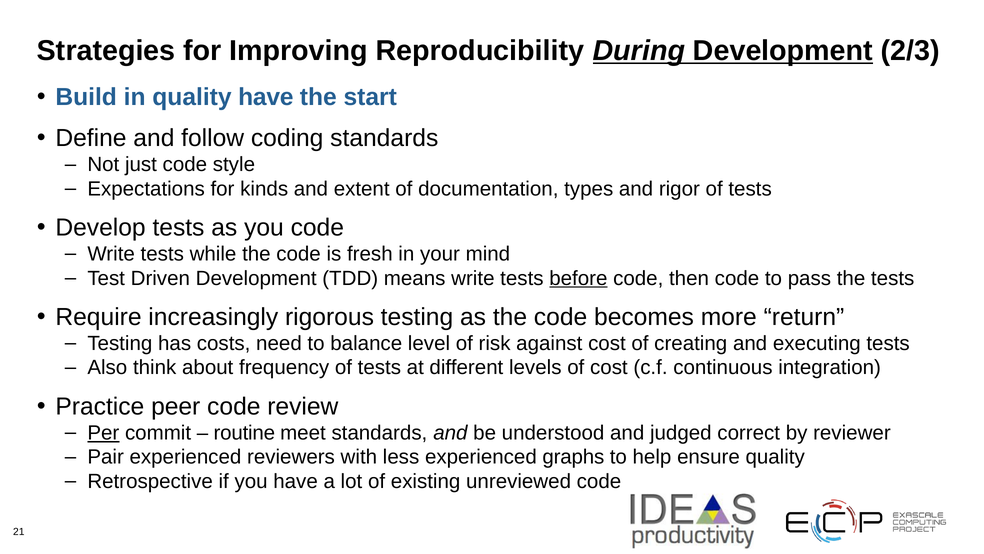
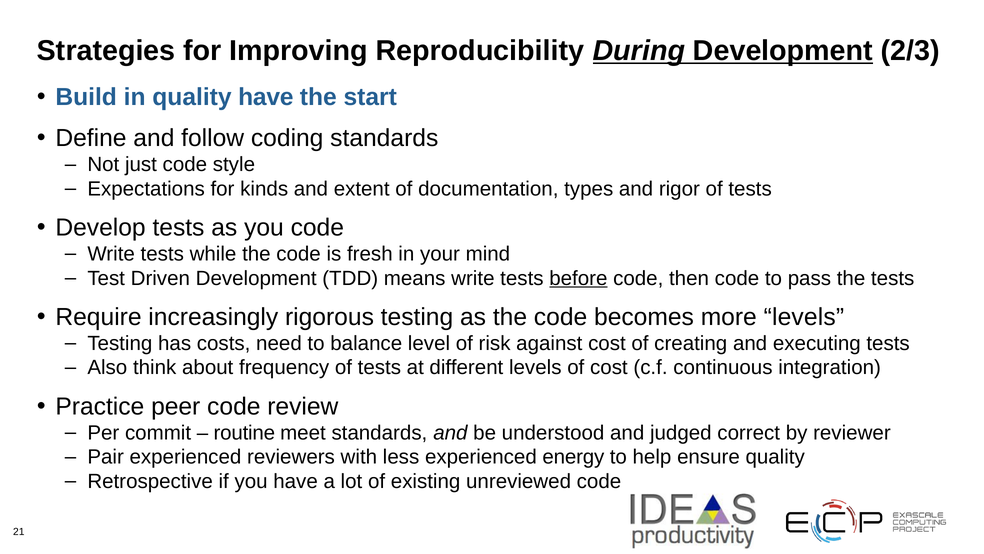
more return: return -> levels
Per underline: present -> none
graphs: graphs -> energy
